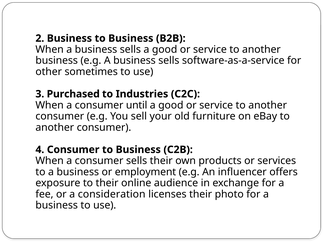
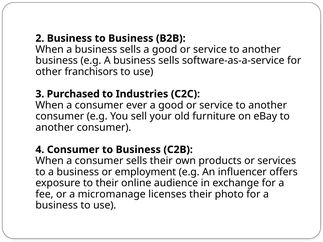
sometimes: sometimes -> franchisors
until: until -> ever
consideration: consideration -> micromanage
